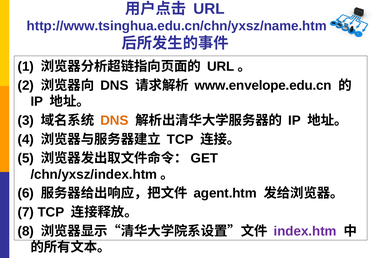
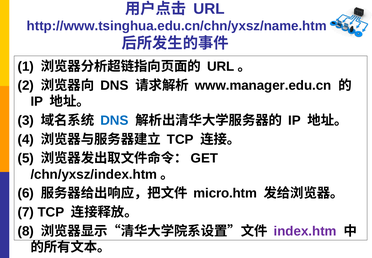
www.envelope.edu.cn: www.envelope.edu.cn -> www.manager.edu.cn
DNS at (114, 120) colour: orange -> blue
agent.htm: agent.htm -> micro.htm
